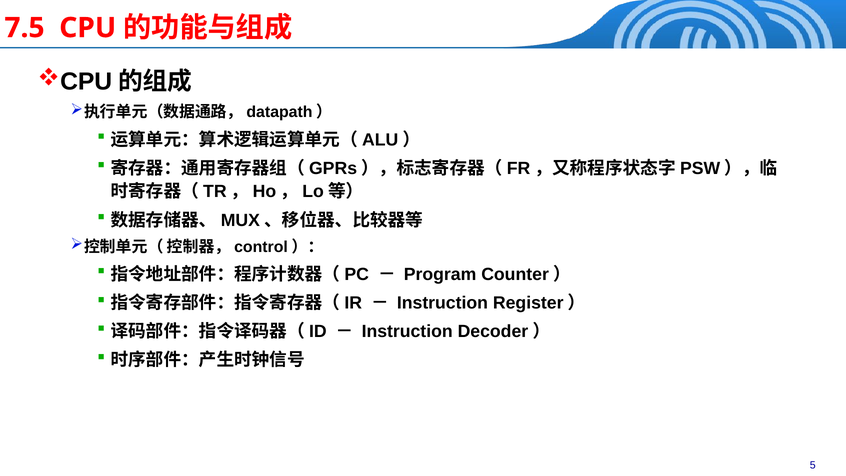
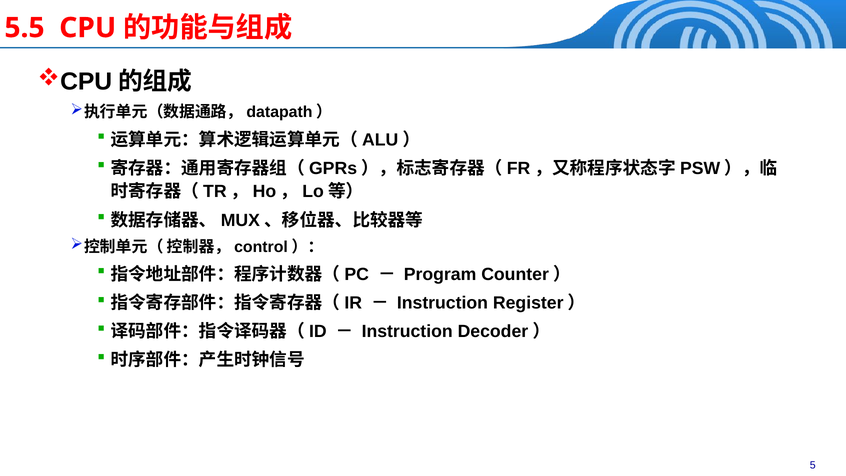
7.5: 7.5 -> 5.5
